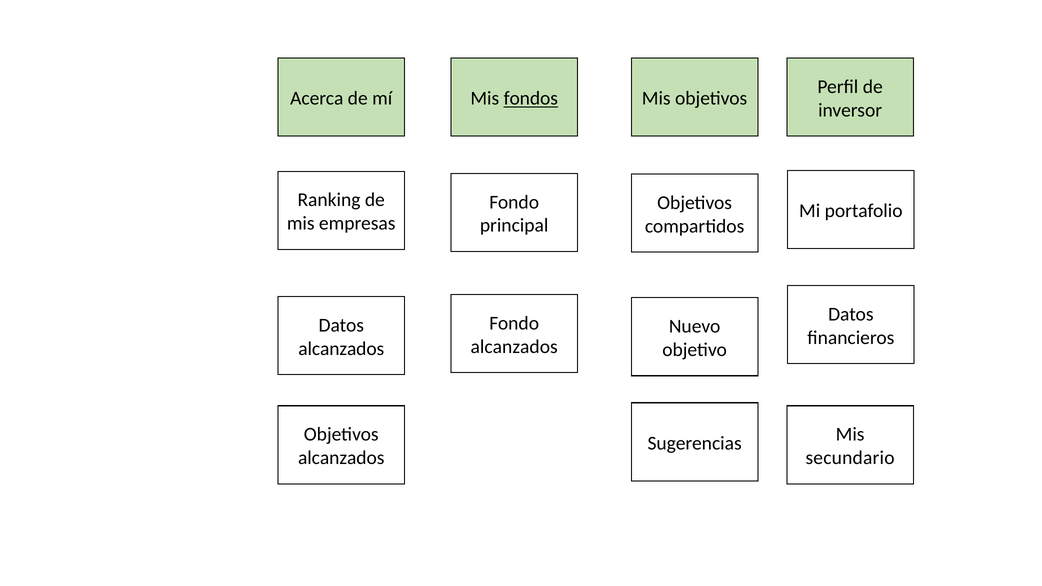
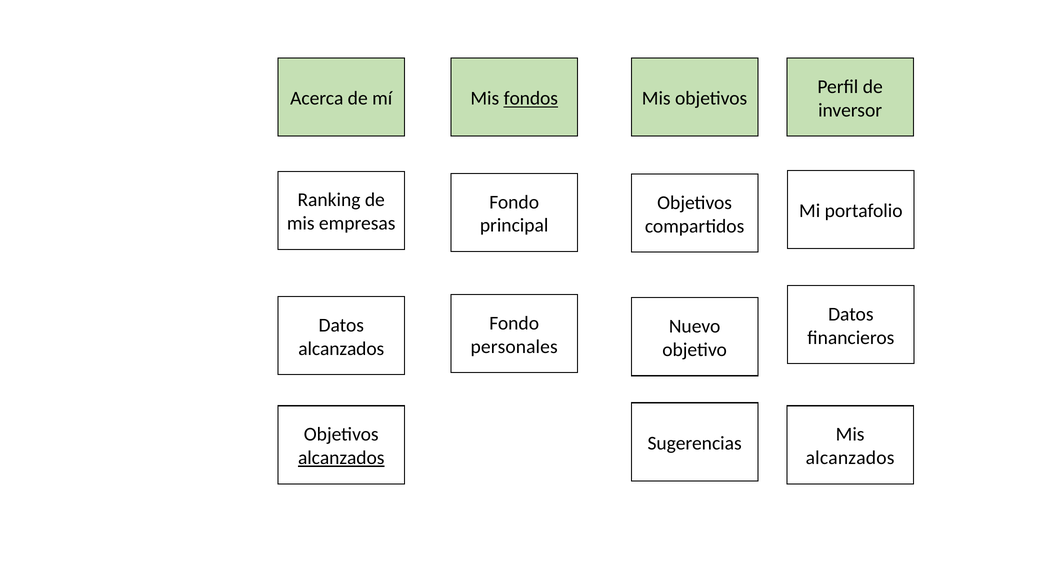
alcanzados at (514, 347): alcanzados -> personales
alcanzados at (341, 458) underline: none -> present
secundario at (850, 458): secundario -> alcanzados
